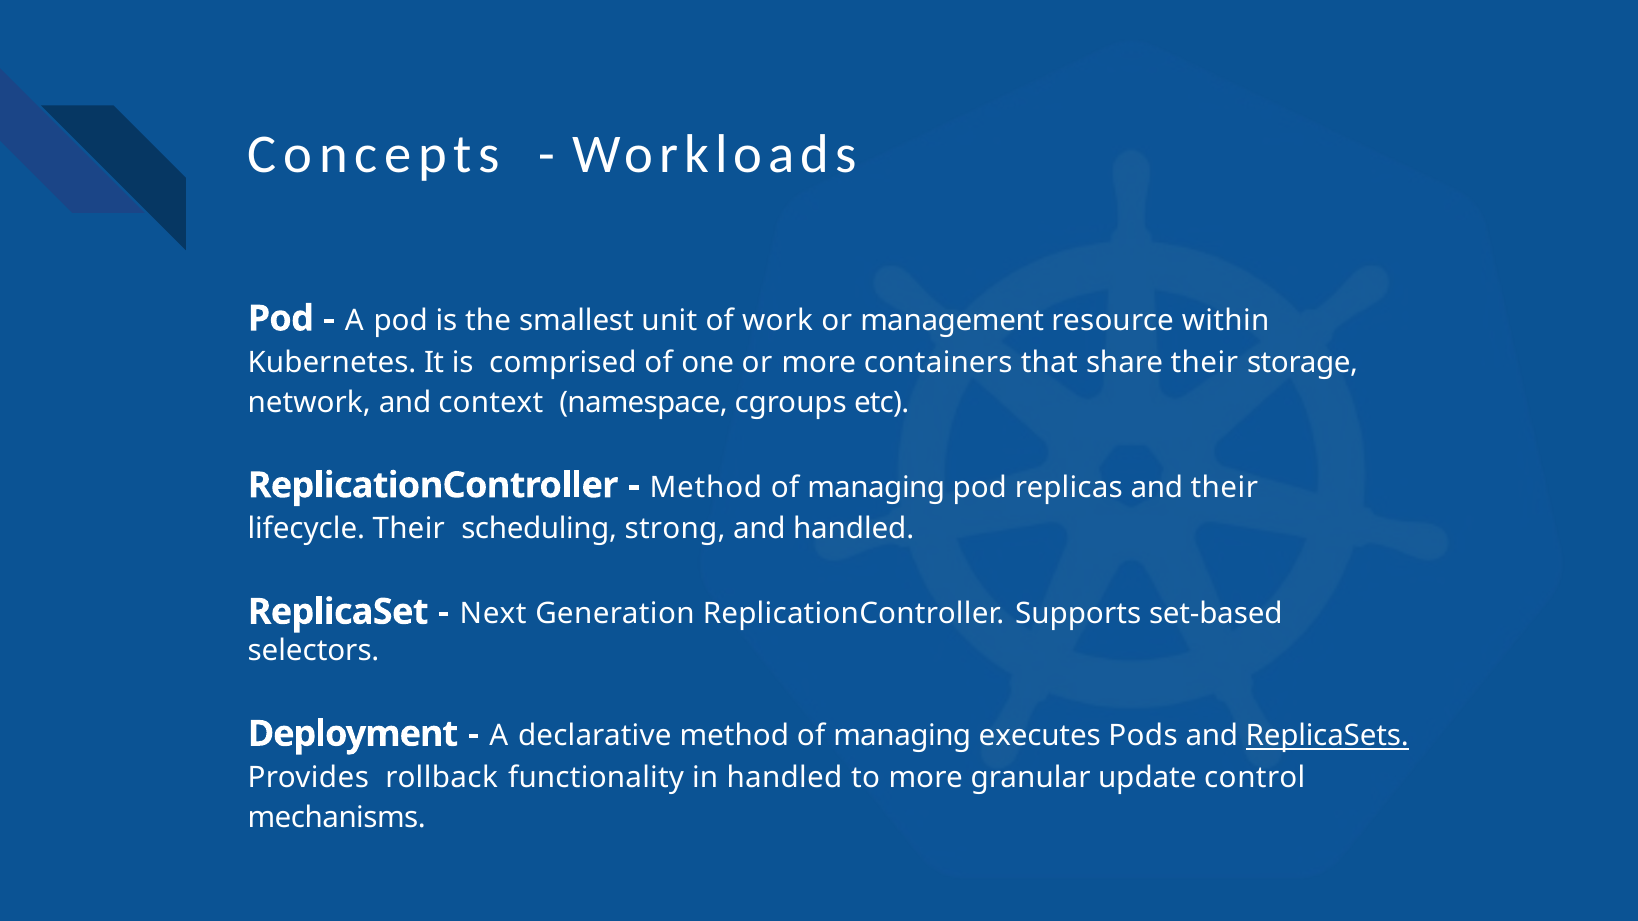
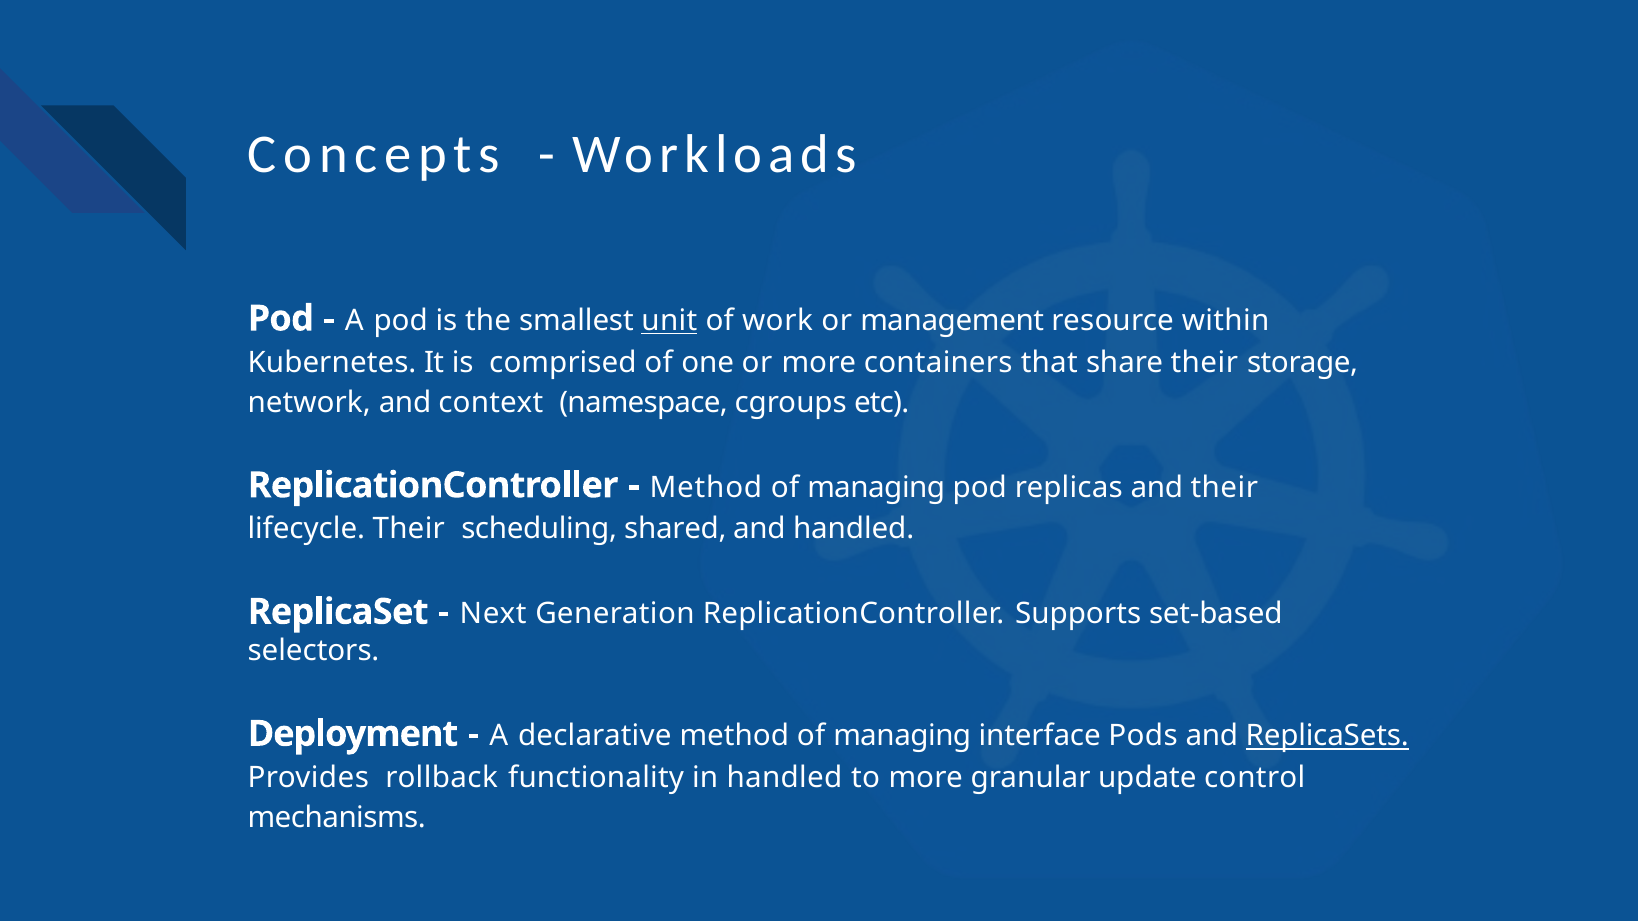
unit underline: none -> present
strong: strong -> shared
executes: executes -> interface
